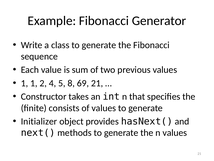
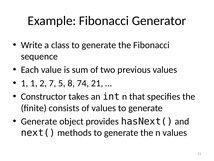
4: 4 -> 7
69: 69 -> 74
Initializer at (39, 121): Initializer -> Generate
